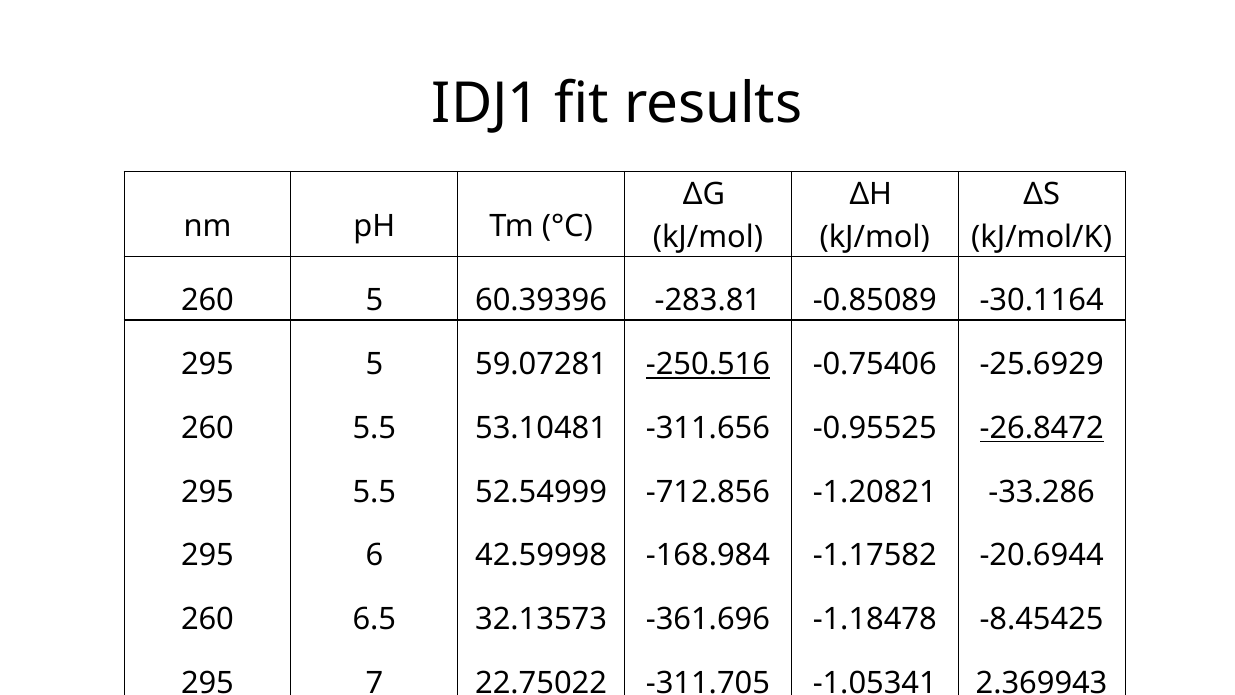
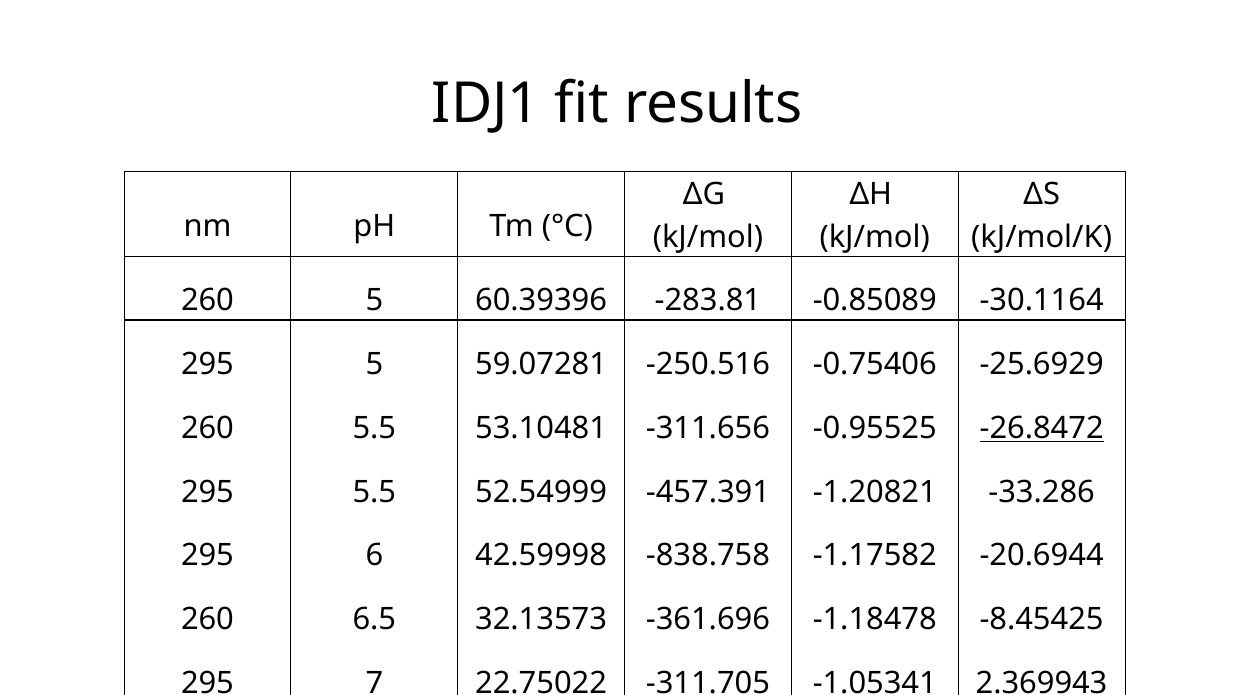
-250.516 underline: present -> none
-712.856: -712.856 -> -457.391
-168.984: -168.984 -> -838.758
